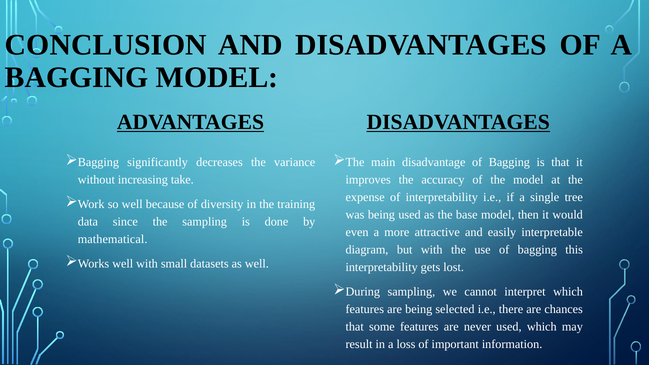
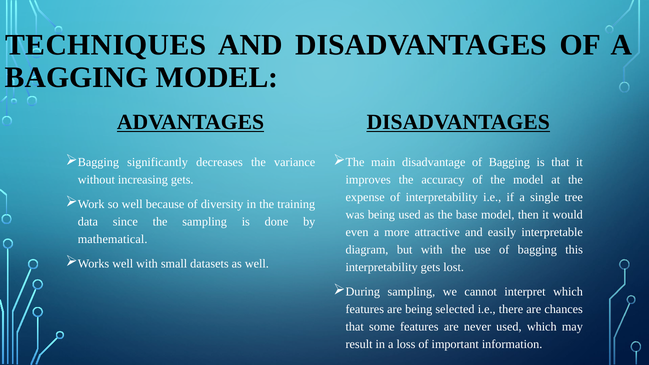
CONCLUSION: CONCLUSION -> TECHNIQUES
increasing take: take -> gets
